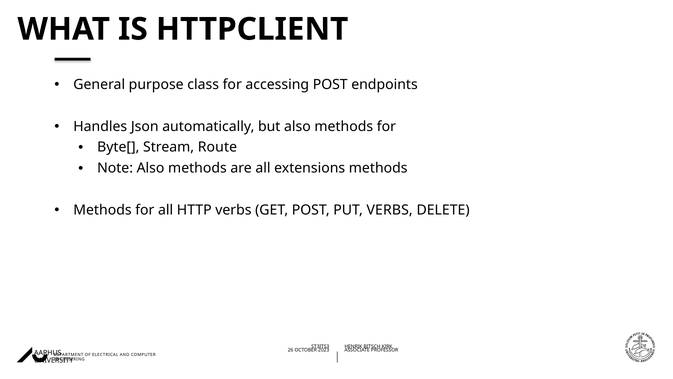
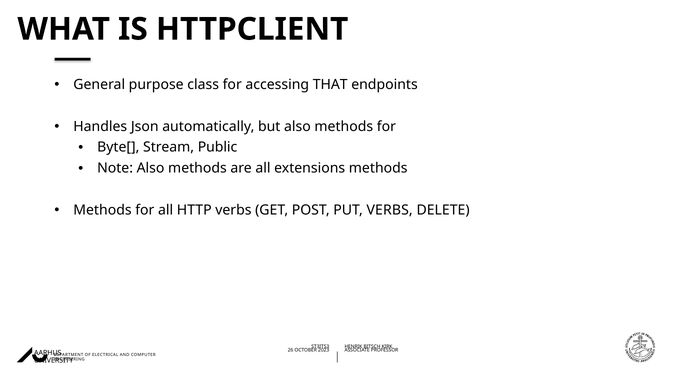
accessing POST: POST -> THAT
Route: Route -> Public
